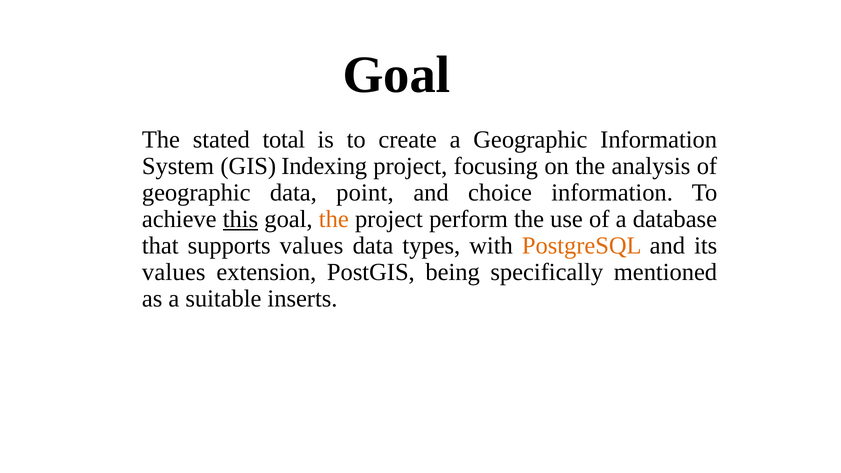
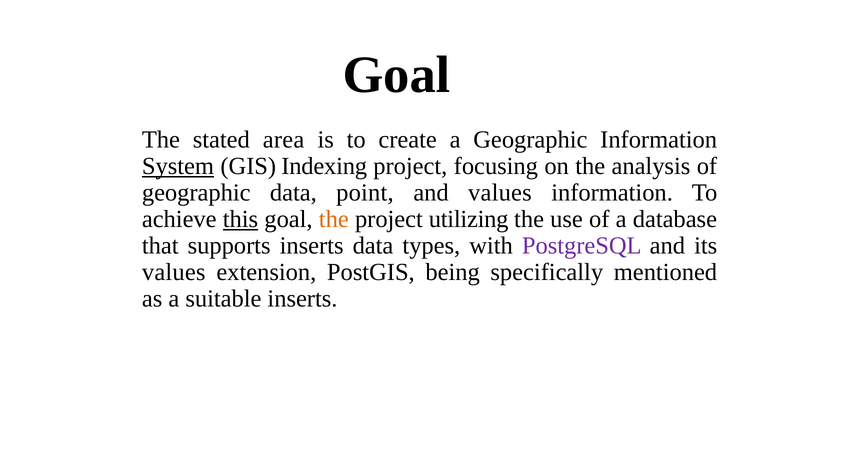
total: total -> area
System underline: none -> present
and choice: choice -> values
perform: perform -> utilizing
supports values: values -> inserts
PostgreSQL colour: orange -> purple
